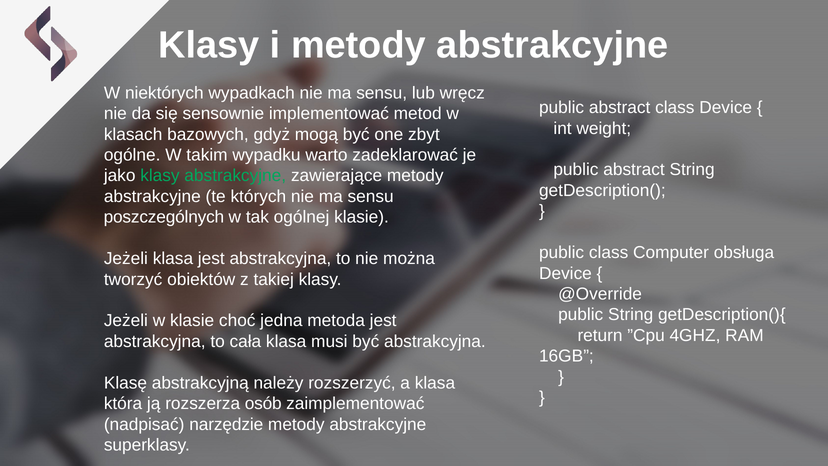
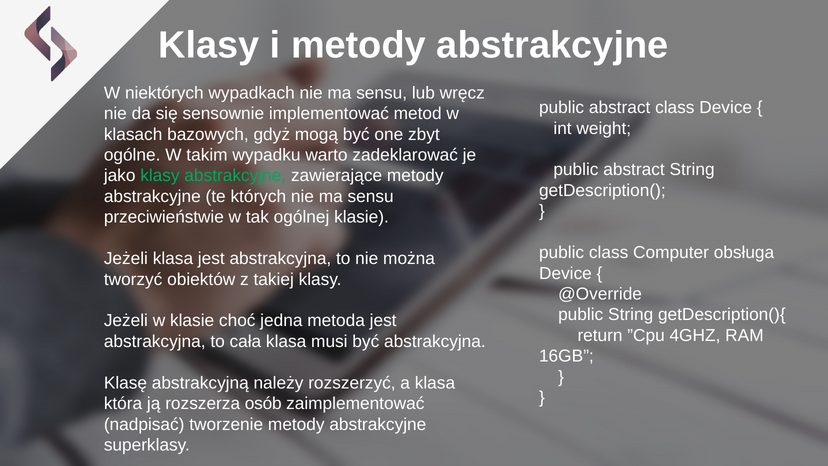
poszczególnych: poszczególnych -> przeciwieństwie
narzędzie: narzędzie -> tworzenie
